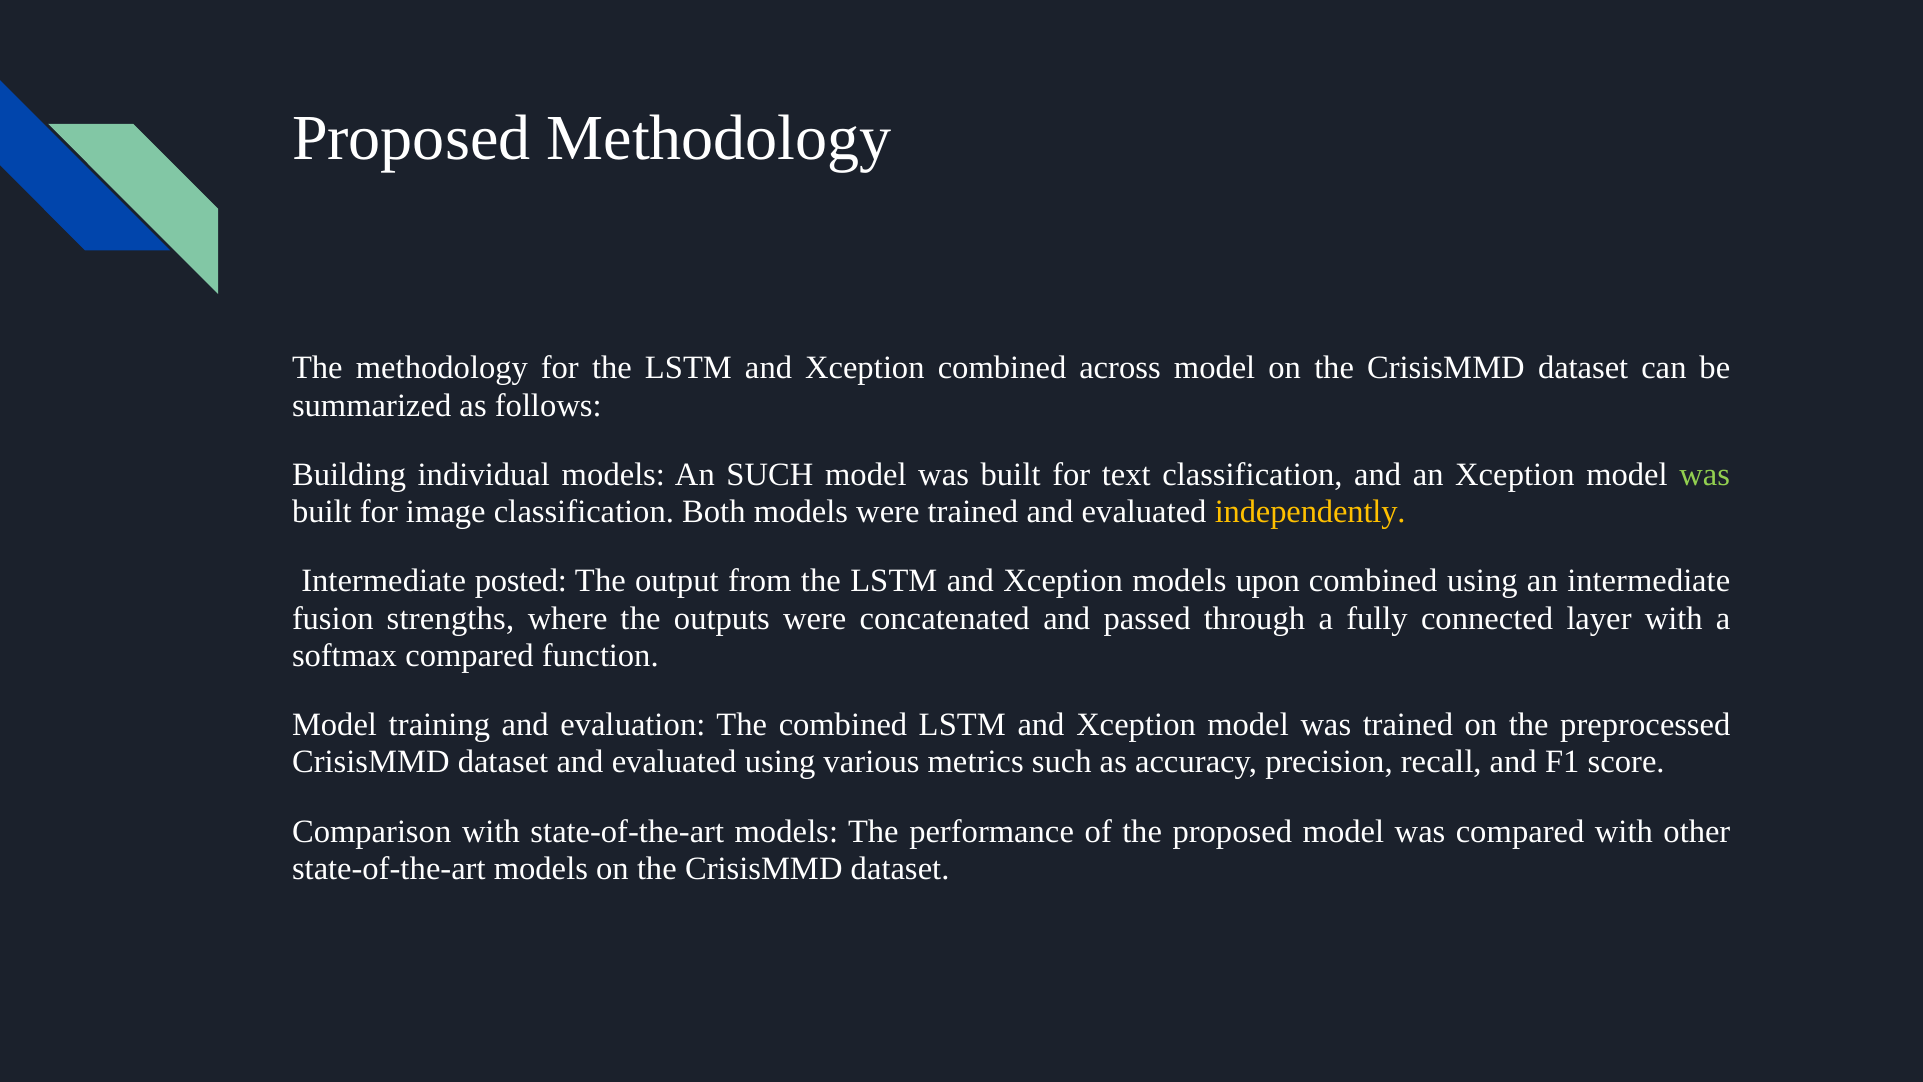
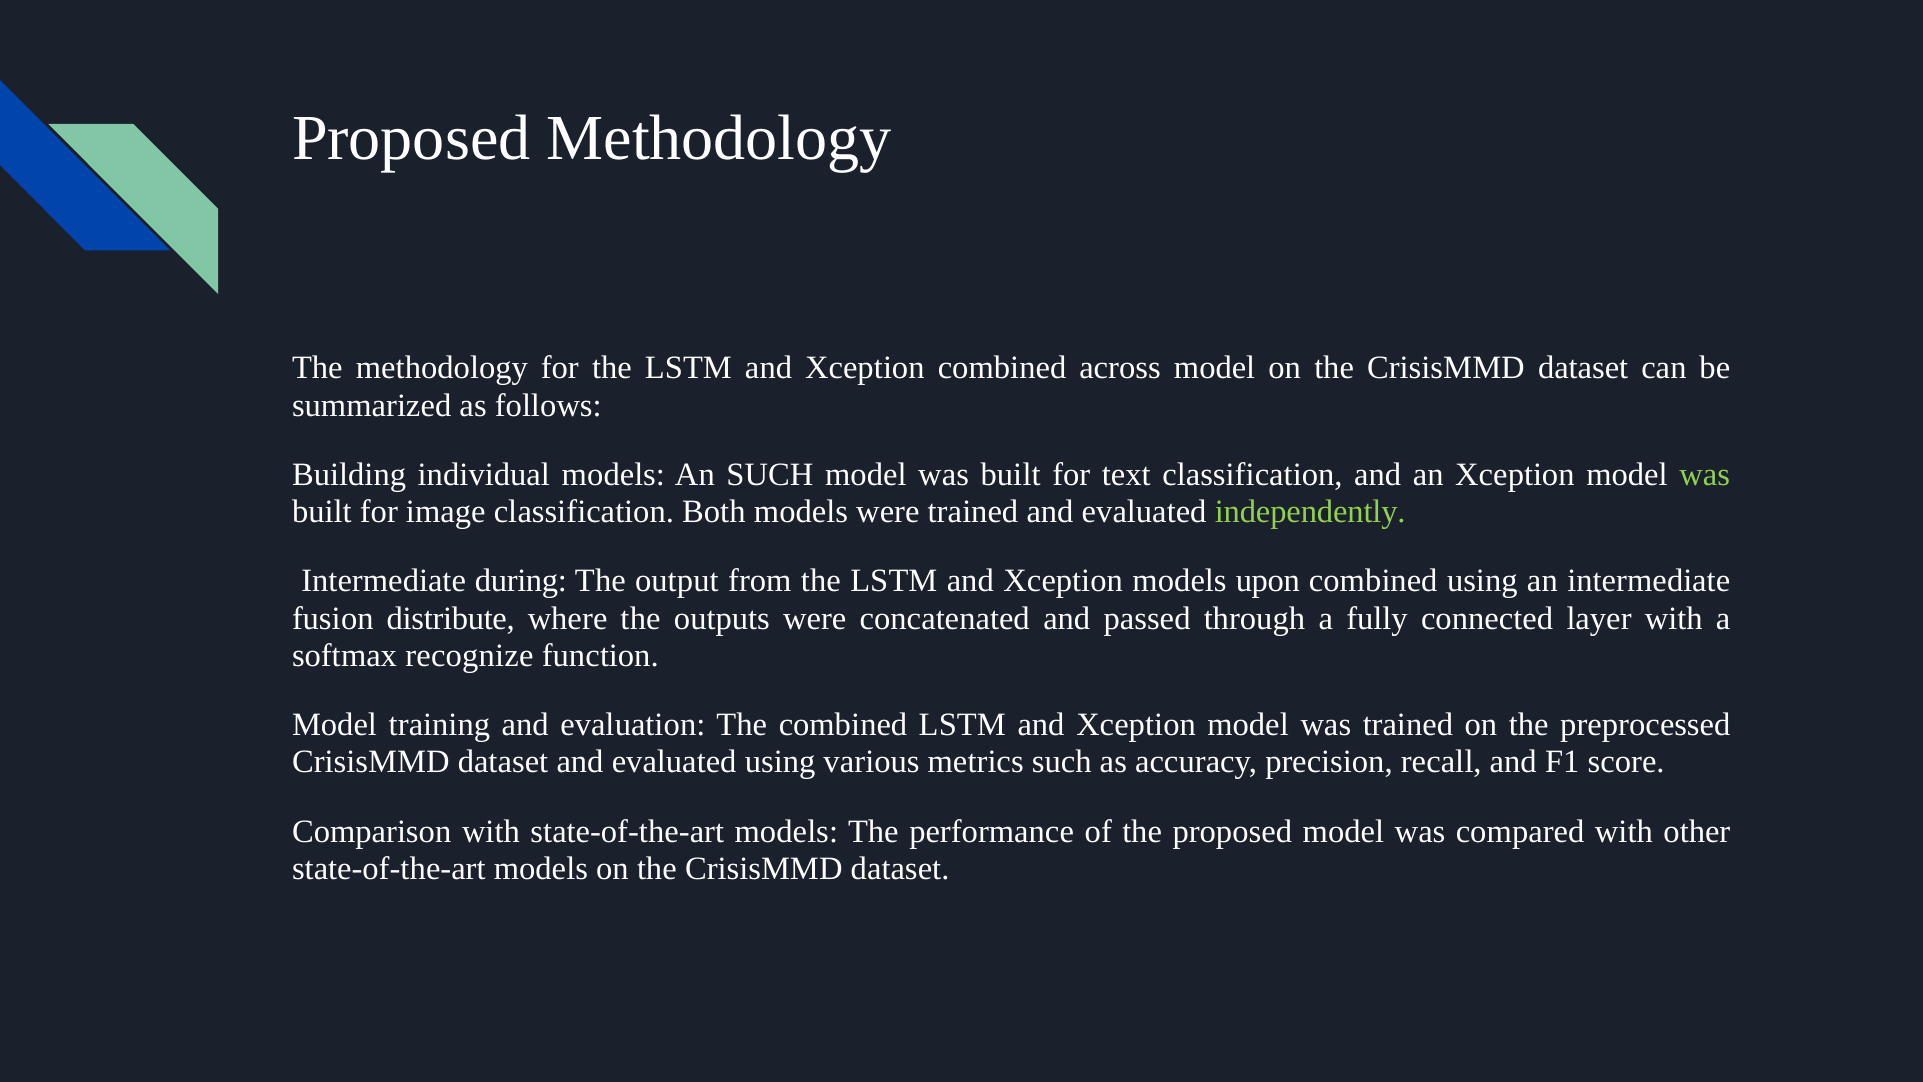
independently colour: yellow -> light green
posted: posted -> during
strengths: strengths -> distribute
softmax compared: compared -> recognize
